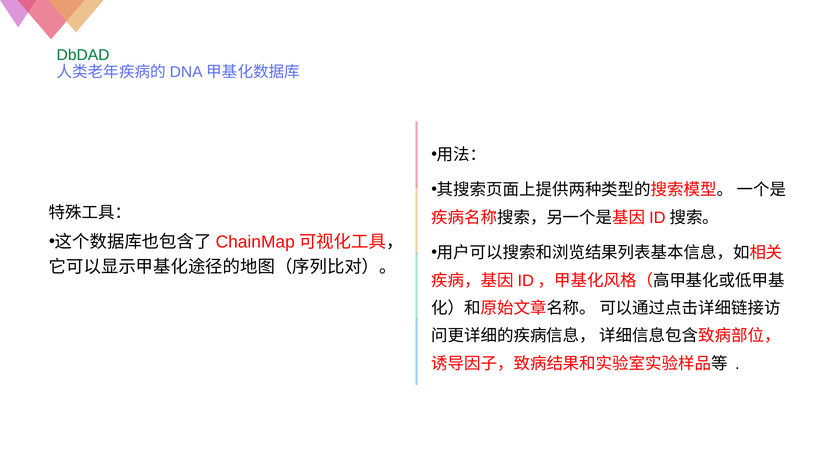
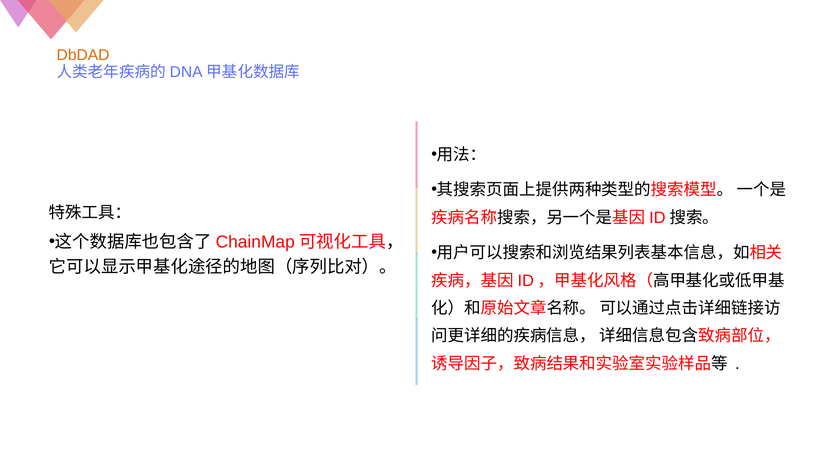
DbDAD colour: green -> orange
